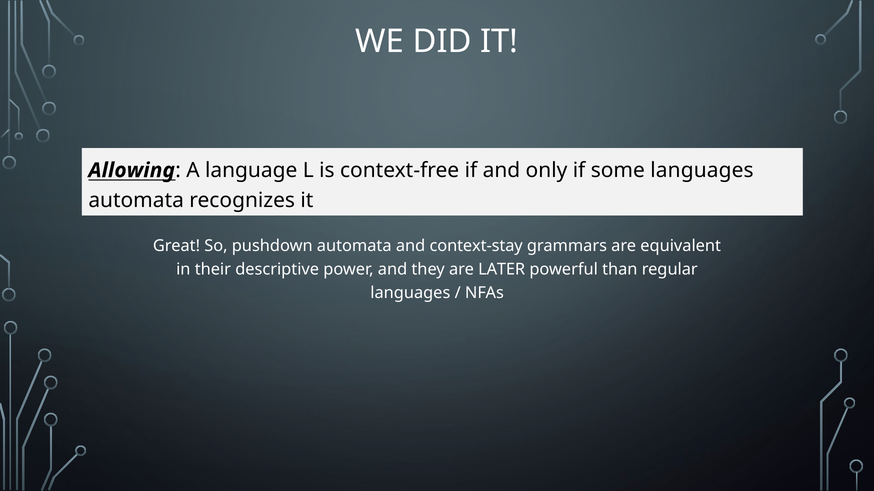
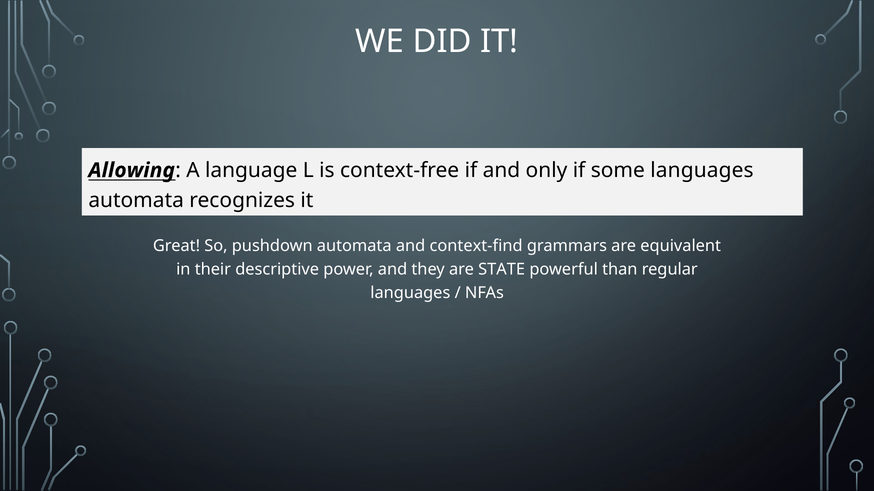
context-stay: context-stay -> context-find
LATER: LATER -> STATE
